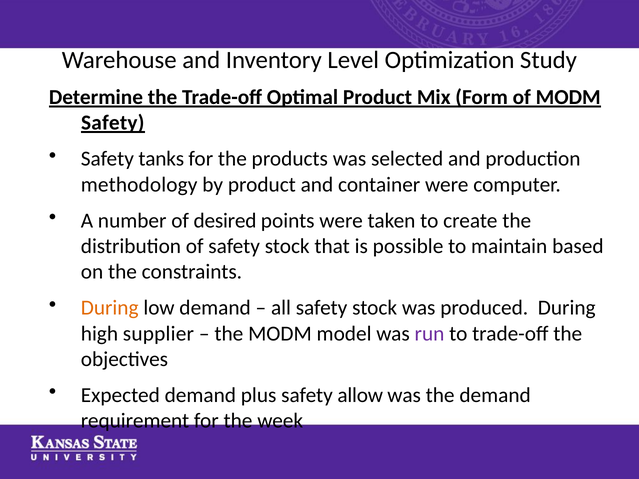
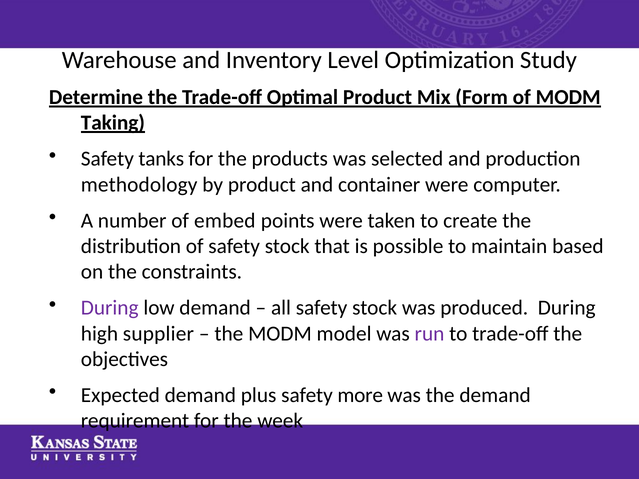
Safety at (113, 123): Safety -> Taking
desired: desired -> embed
During at (110, 308) colour: orange -> purple
allow: allow -> more
